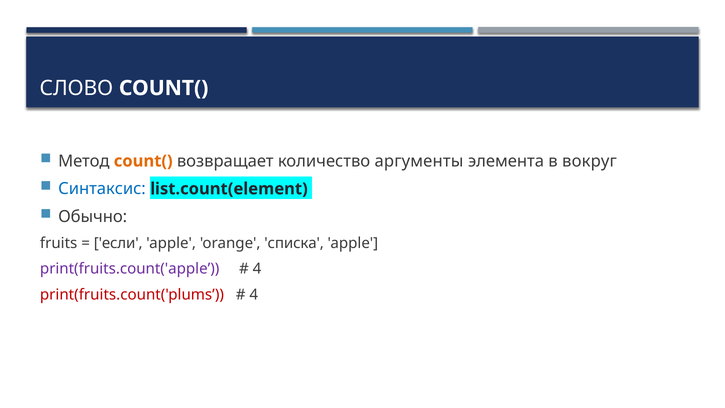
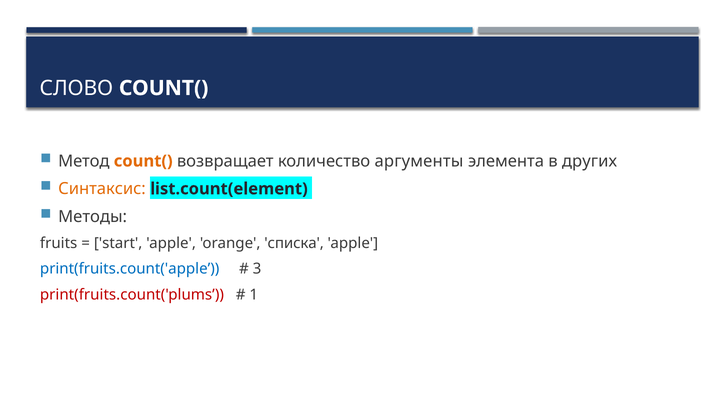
вокруг: вокруг -> других
Синтаксис colour: blue -> orange
Обычно: Обычно -> Методы
если: если -> start
print(fruits.count('apple colour: purple -> blue
4 at (257, 269): 4 -> 3
4 at (254, 294): 4 -> 1
